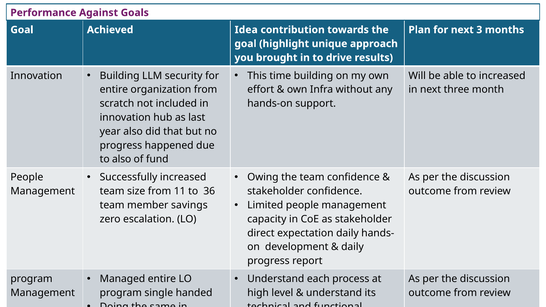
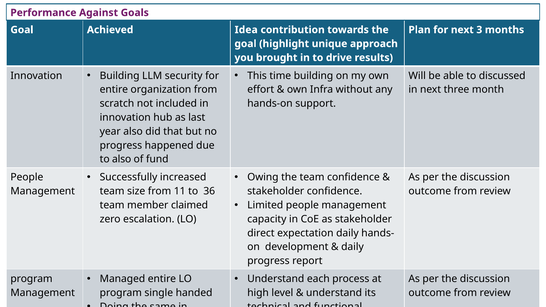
to increased: increased -> discussed
savings: savings -> claimed
